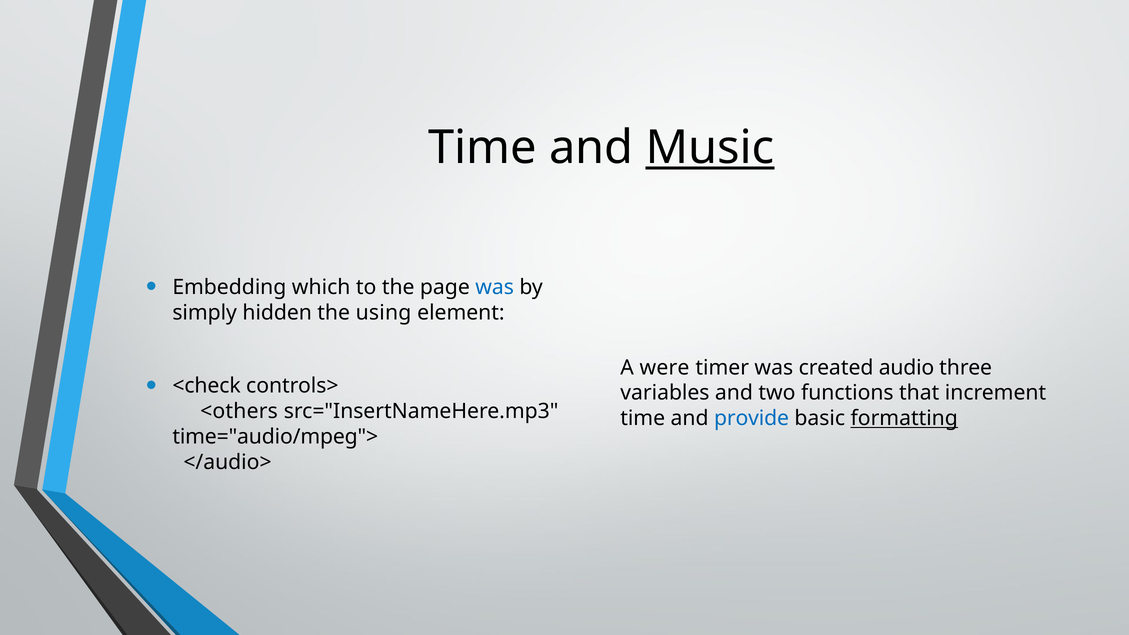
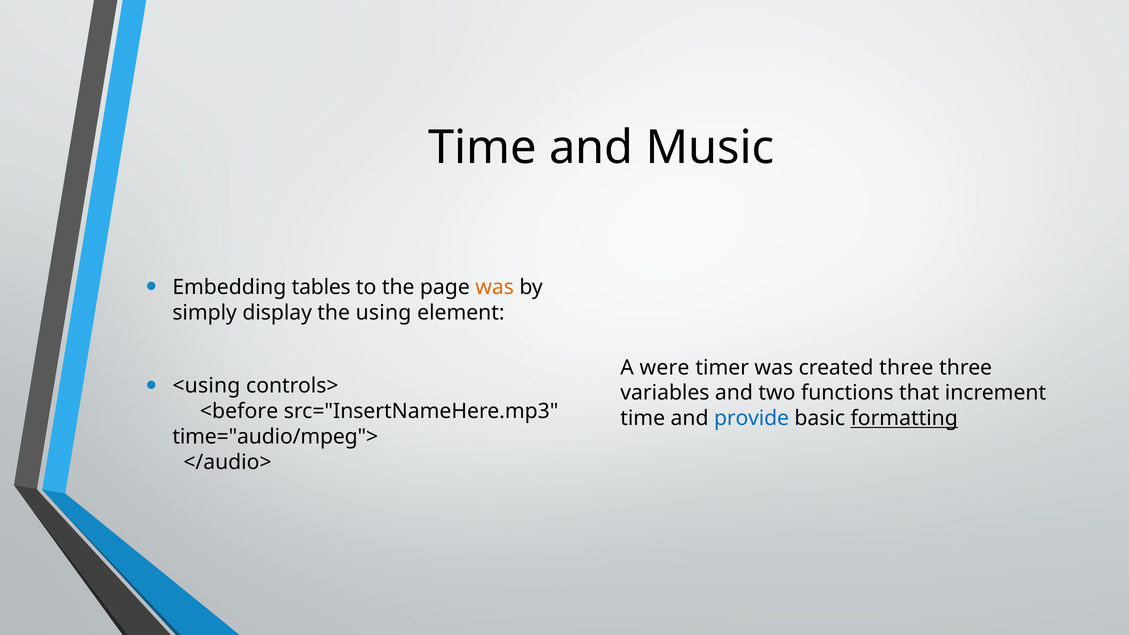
Music underline: present -> none
which: which -> tables
was at (495, 287) colour: blue -> orange
hidden: hidden -> display
created audio: audio -> three
<check: <check -> <using
<others: <others -> <before
